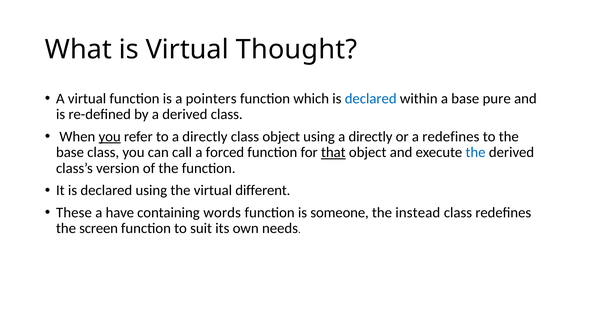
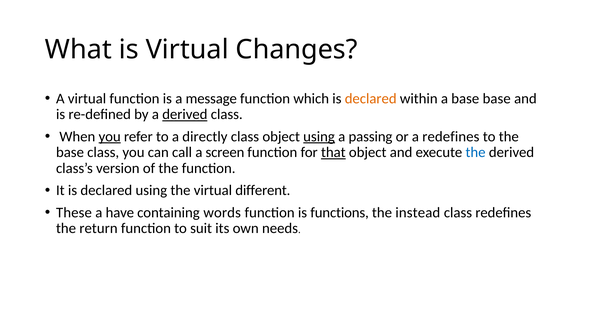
Thought: Thought -> Changes
pointers: pointers -> message
declared at (371, 98) colour: blue -> orange
base pure: pure -> base
derived at (185, 114) underline: none -> present
using at (319, 136) underline: none -> present
directly at (371, 136): directly -> passing
forced: forced -> screen
someone: someone -> functions
screen: screen -> return
